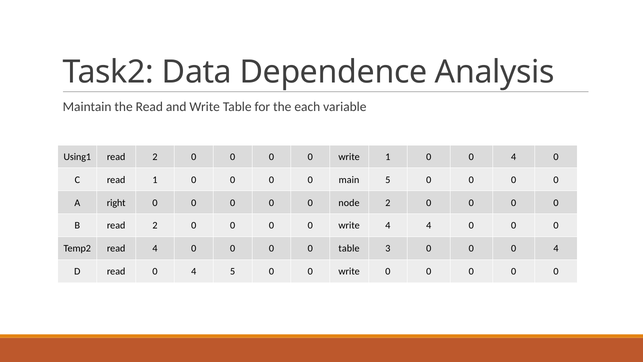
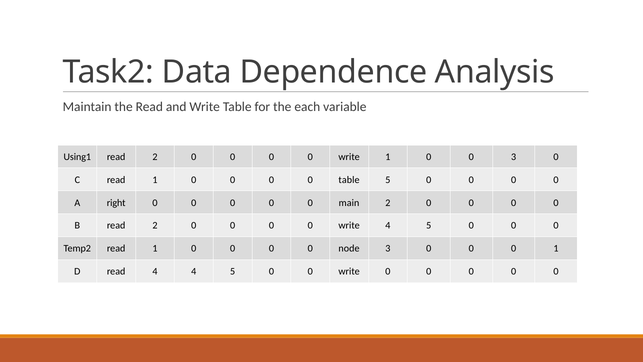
1 0 0 4: 4 -> 3
0 main: main -> table
node: node -> main
write 4 4: 4 -> 5
Temp2 read 4: 4 -> 1
0 table: table -> node
0 0 0 4: 4 -> 1
read 0: 0 -> 4
